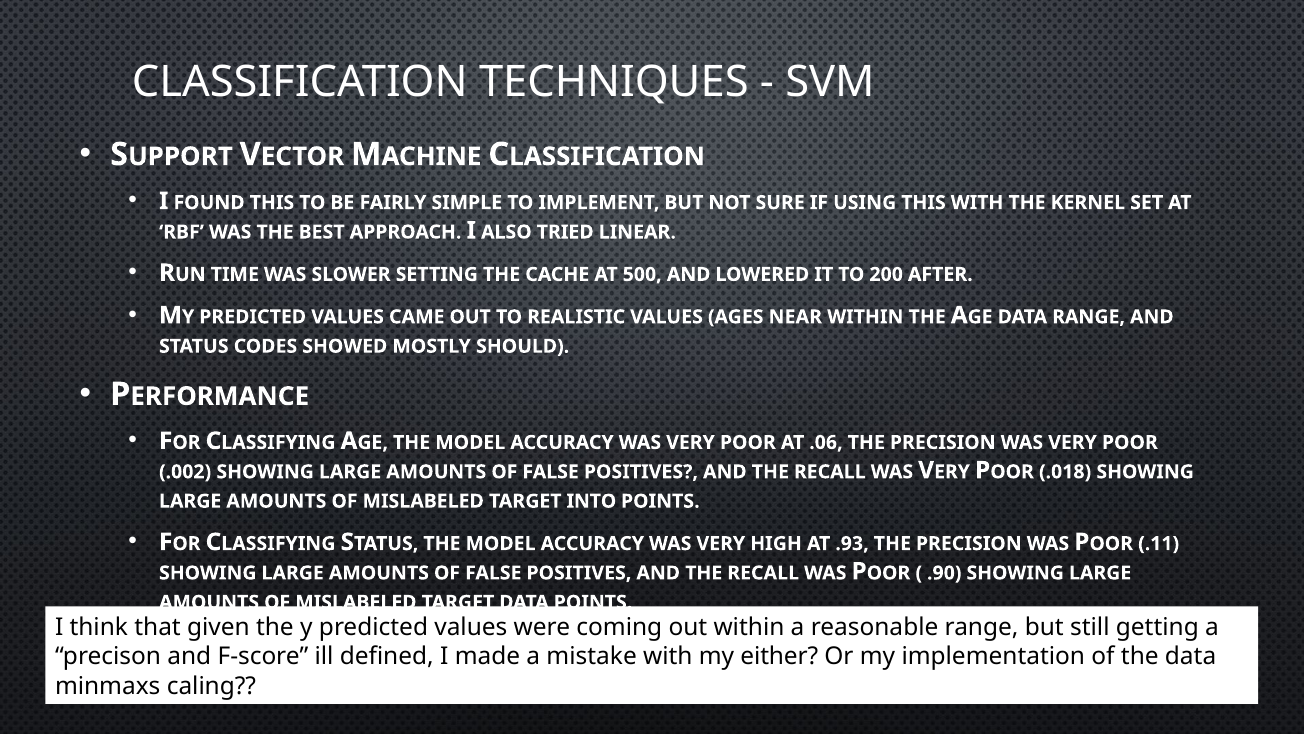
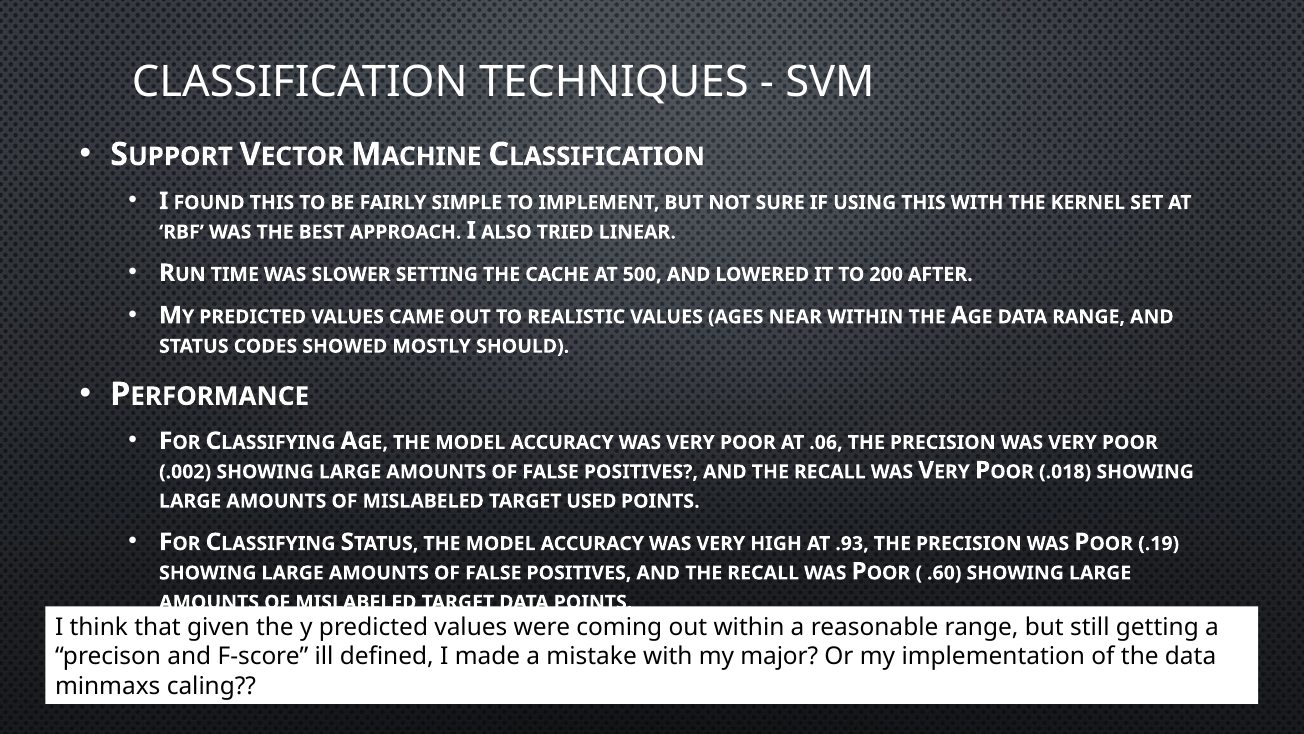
INTO: INTO -> USED
.11: .11 -> .19
.90: .90 -> .60
either: either -> major
